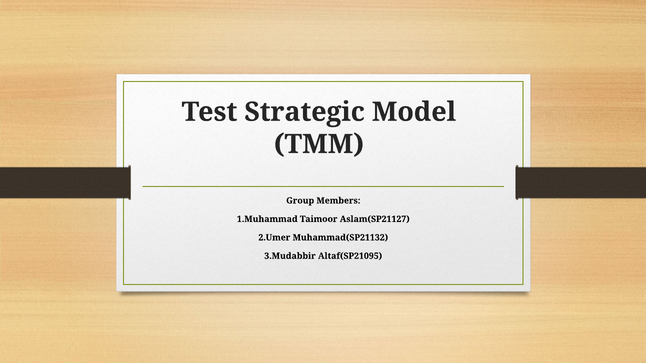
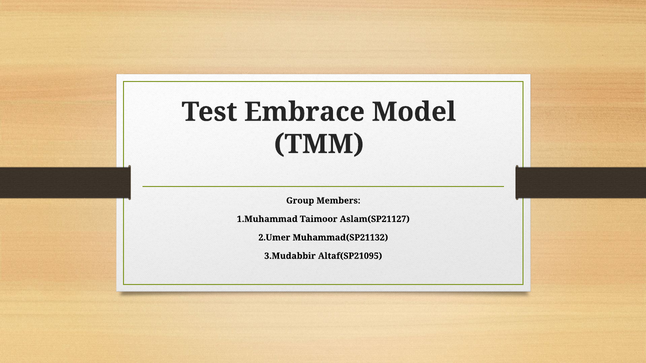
Strategic: Strategic -> Embrace
